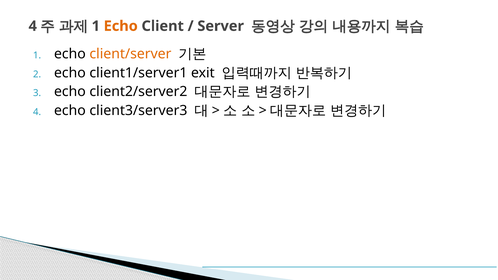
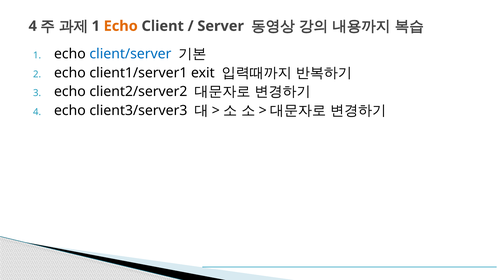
client/server colour: orange -> blue
